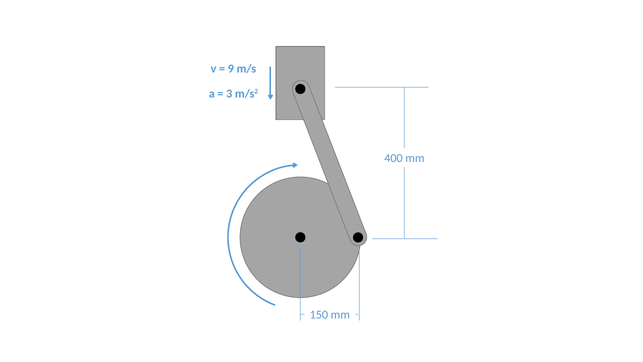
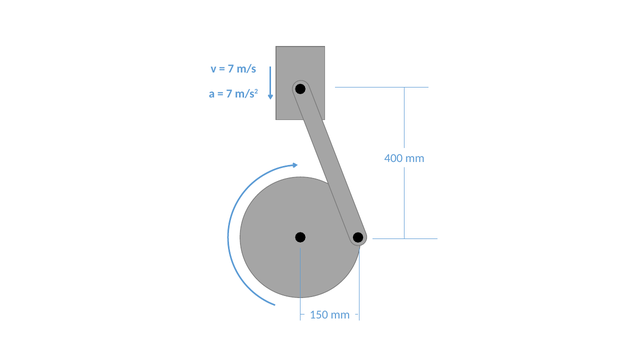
9 at (231, 69): 9 -> 7
3 at (229, 93): 3 -> 7
